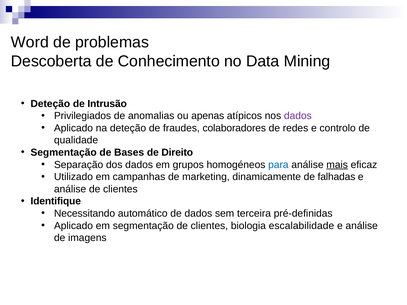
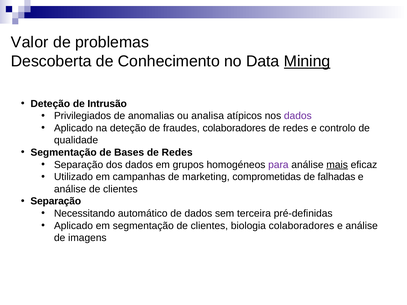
Word: Word -> Valor
Mining underline: none -> present
apenas: apenas -> analisa
Bases de Direito: Direito -> Redes
para colour: blue -> purple
dinamicamente: dinamicamente -> comprometidas
Identifique at (56, 201): Identifique -> Separação
biologia escalabilidade: escalabilidade -> colaboradores
